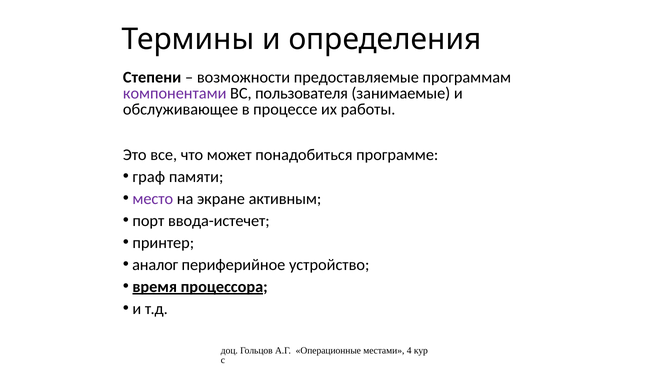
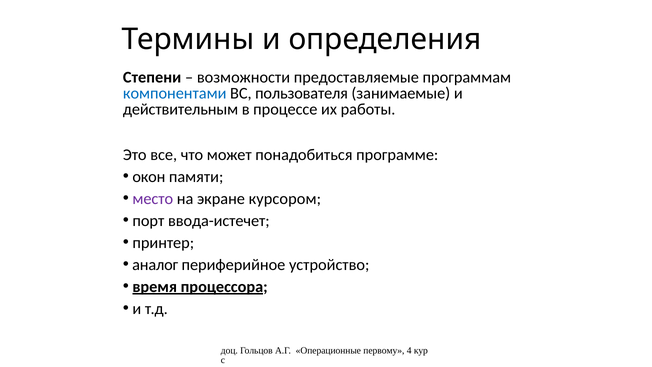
компонентами colour: purple -> blue
обслуживающее: обслуживающее -> действительным
граф: граф -> окон
активным: активным -> курсором
местами: местами -> первому
